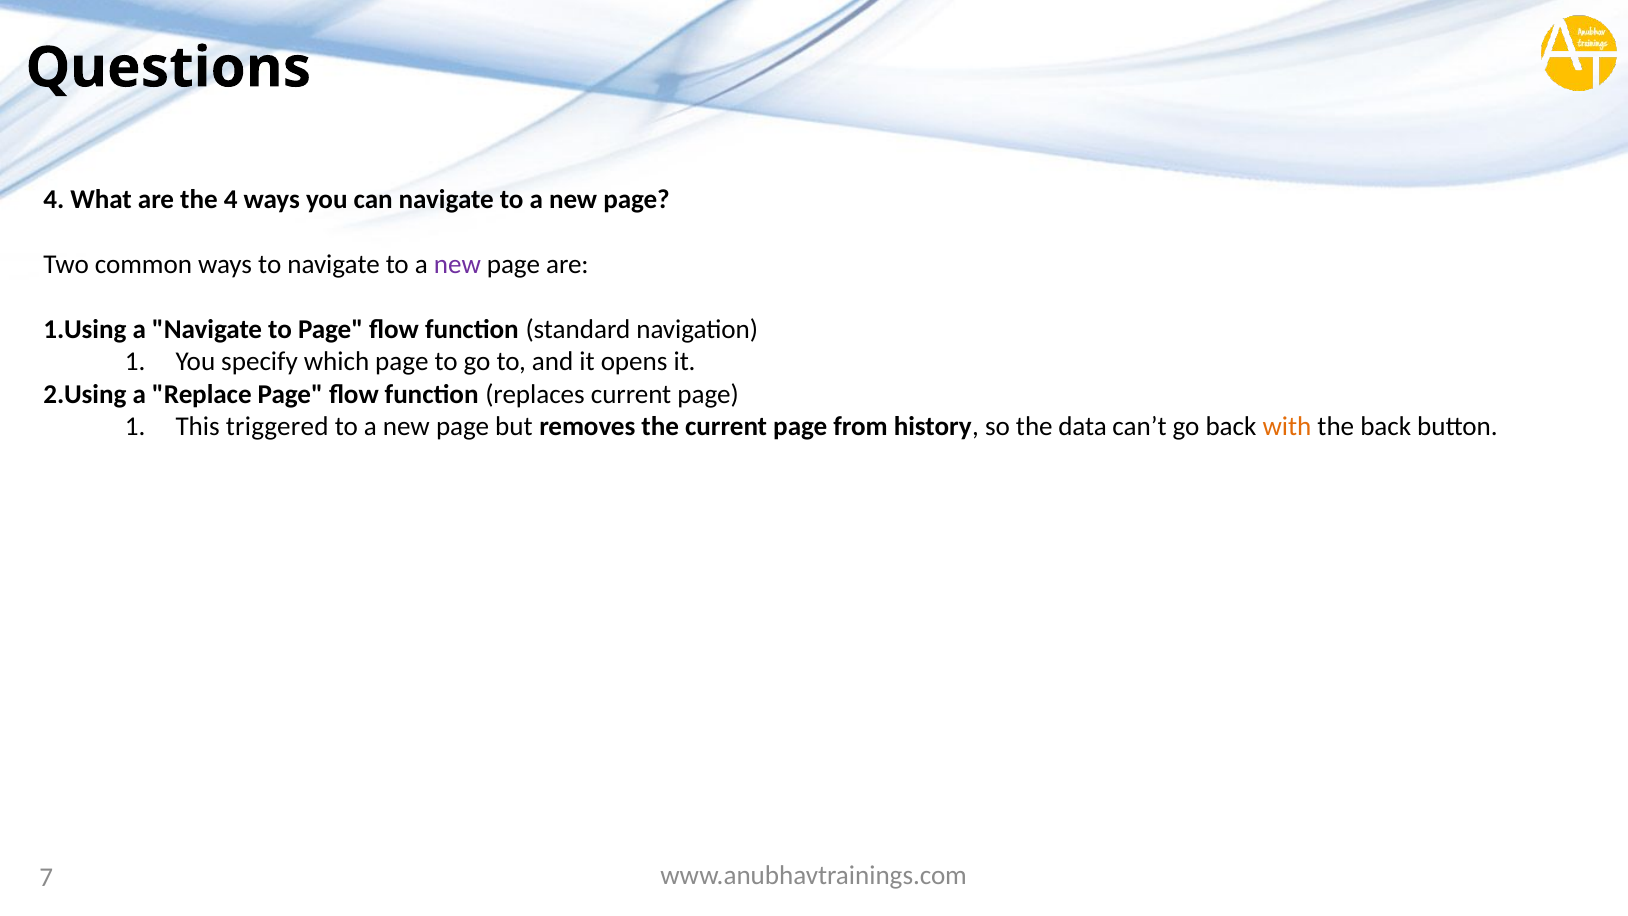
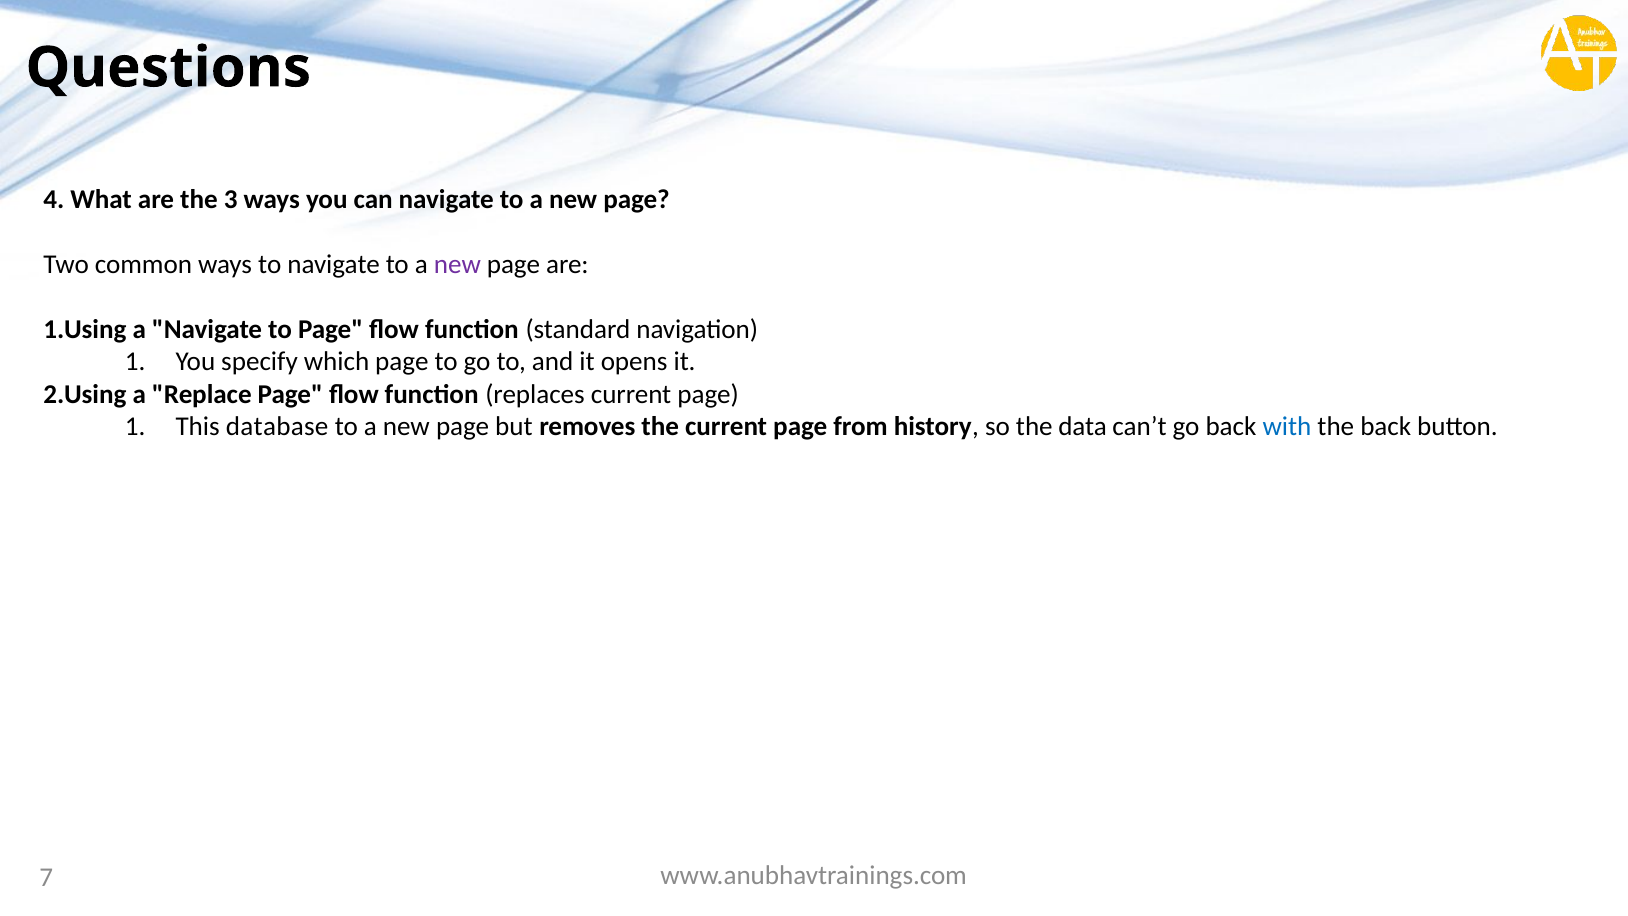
the 4: 4 -> 3
triggered: triggered -> database
with colour: orange -> blue
